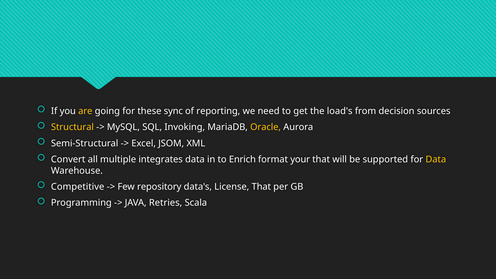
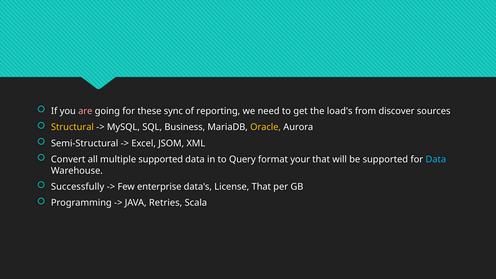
are colour: yellow -> pink
decision: decision -> discover
Invoking: Invoking -> Business
multiple integrates: integrates -> supported
Enrich: Enrich -> Query
Data at (436, 159) colour: yellow -> light blue
Competitive: Competitive -> Successfully
repository: repository -> enterprise
